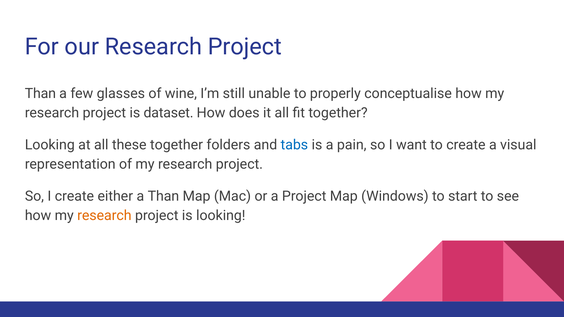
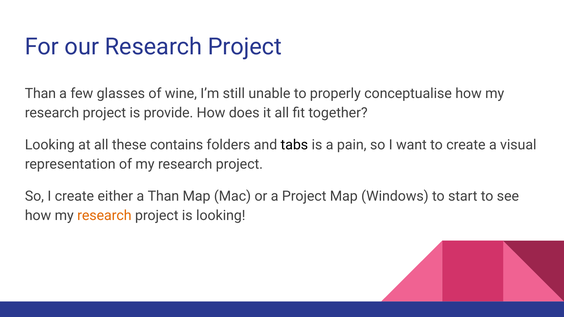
dataset: dataset -> provide
these together: together -> contains
tabs colour: blue -> black
